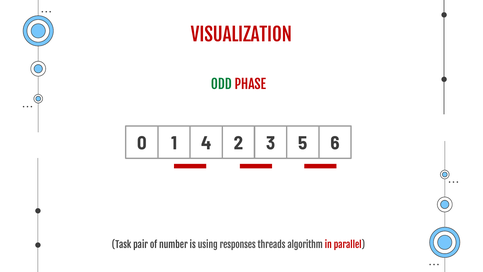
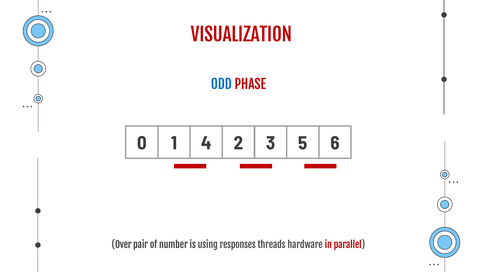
ODD colour: green -> blue
Task: Task -> Over
algorithm: algorithm -> hardware
